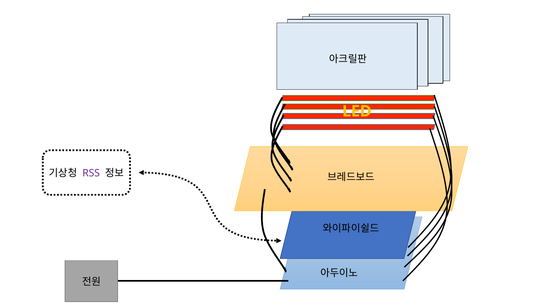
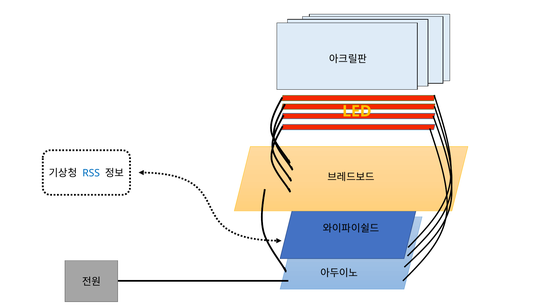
RSS colour: purple -> blue
